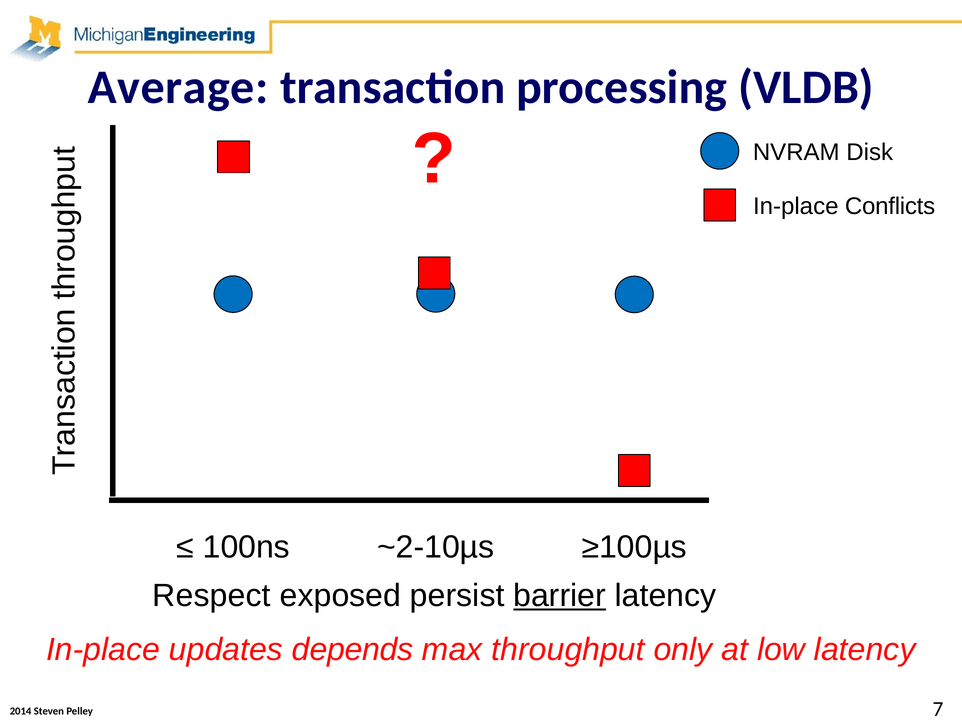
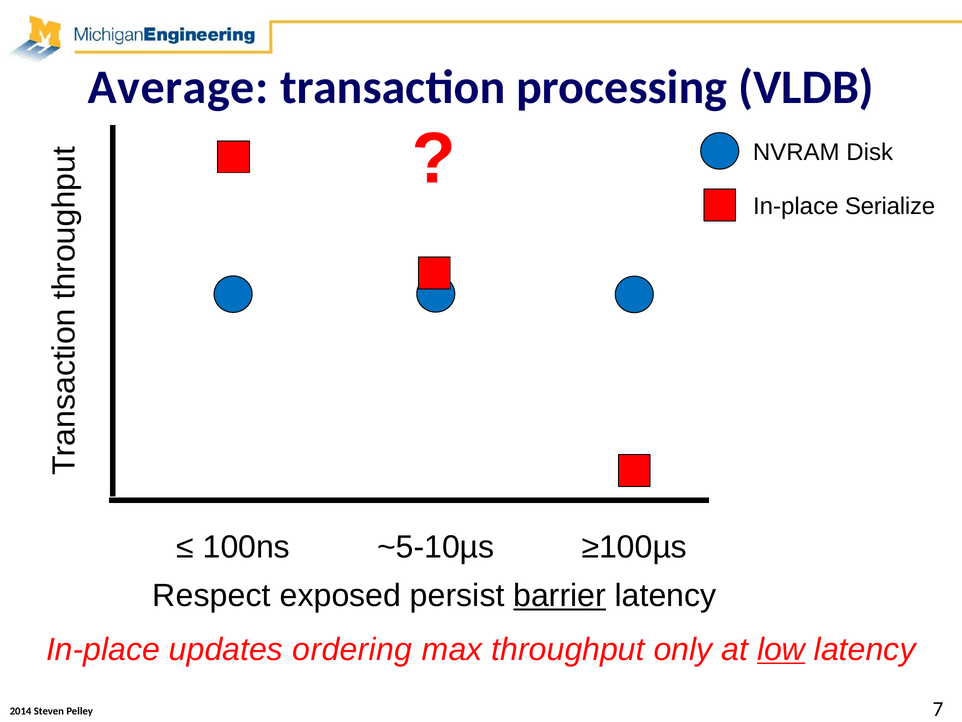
Conflicts: Conflicts -> Serialize
~2-10µs: ~2-10µs -> ~5-10µs
depends: depends -> ordering
low underline: none -> present
